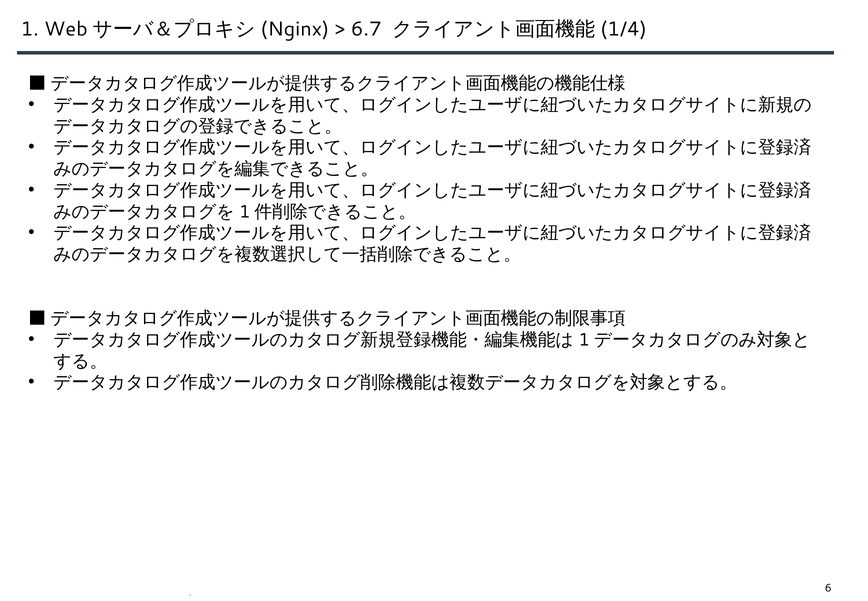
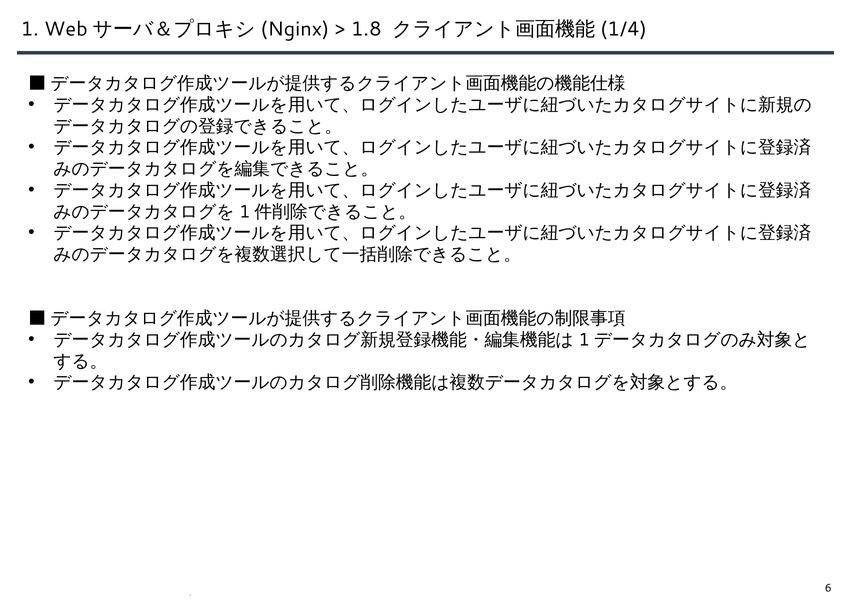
6.7: 6.7 -> 1.8
